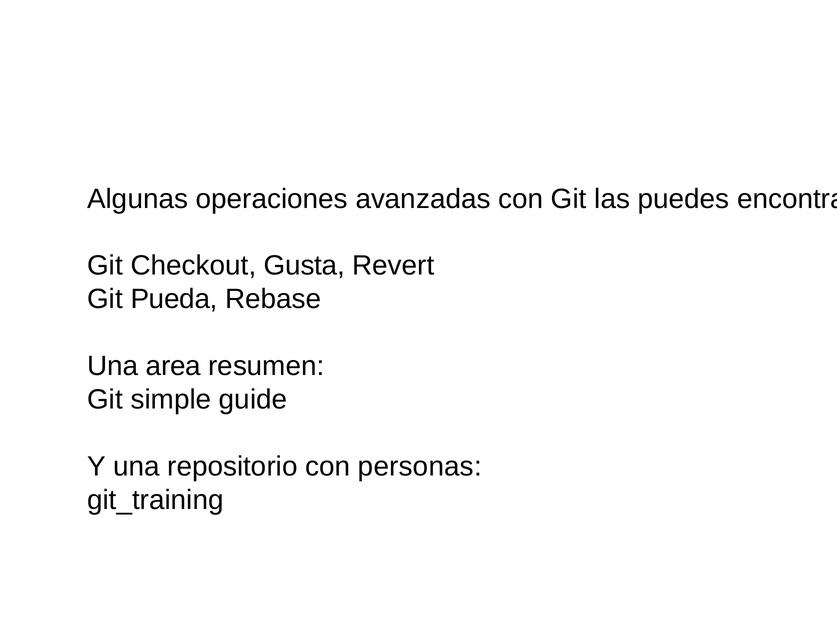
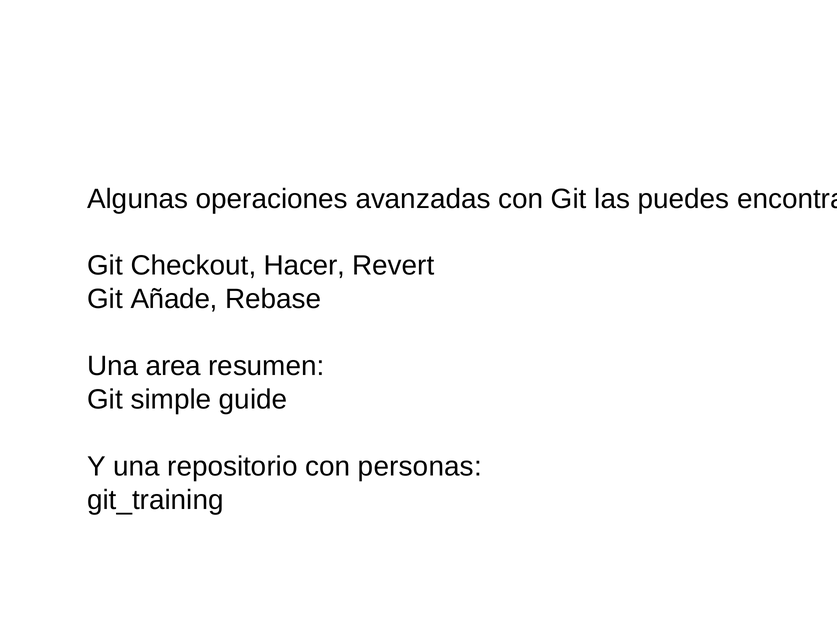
Gusta: Gusta -> Hacer
Pueda: Pueda -> Añade
